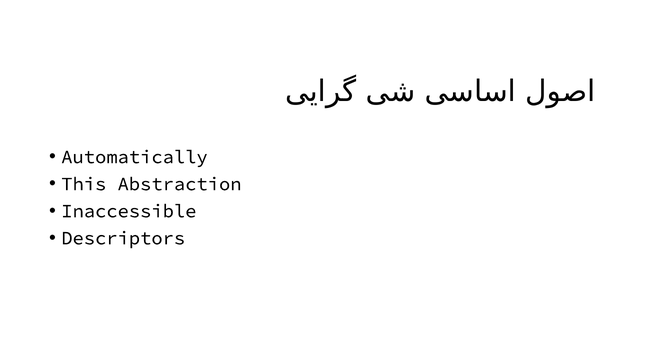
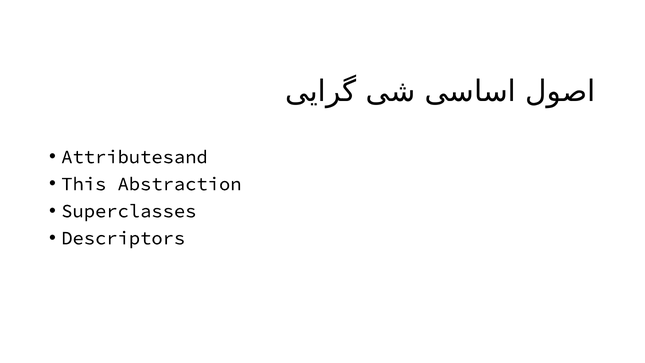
Automatically: Automatically -> Attributesand
Inaccessible: Inaccessible -> Superclasses
